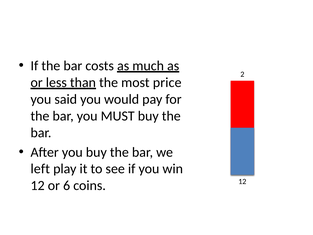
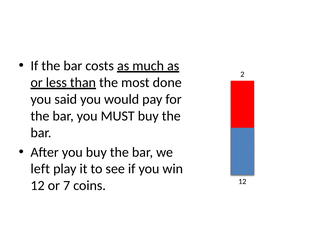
price: price -> done
6: 6 -> 7
